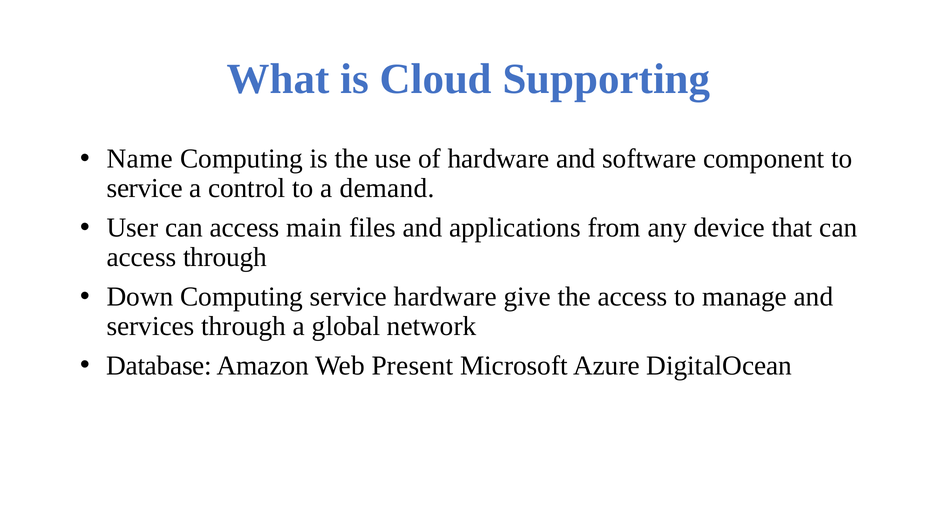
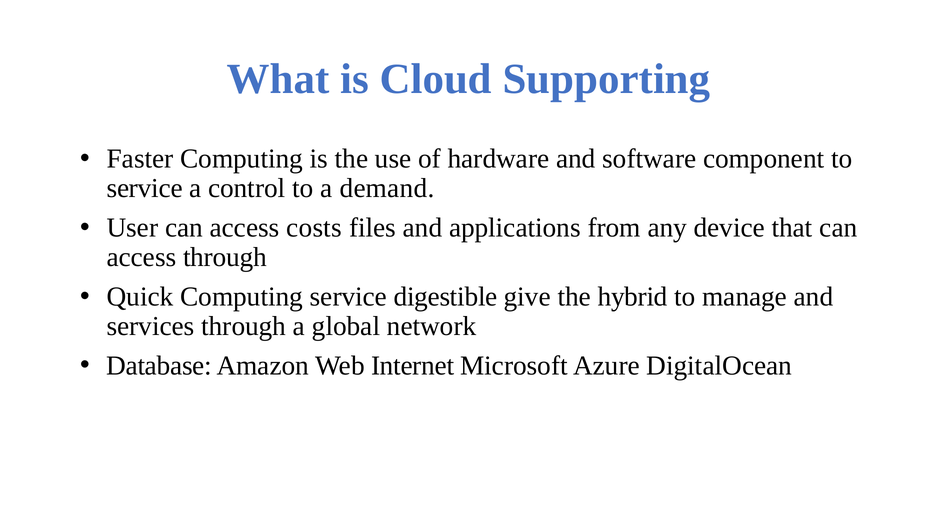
Name: Name -> Faster
main: main -> costs
Down: Down -> Quick
service hardware: hardware -> digestible
the access: access -> hybrid
Present: Present -> Internet
